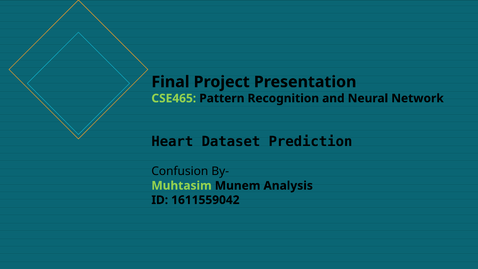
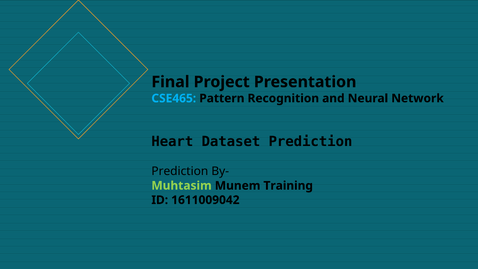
CSE465 colour: light green -> light blue
Confusion at (180, 171): Confusion -> Prediction
Analysis: Analysis -> Training
1611559042: 1611559042 -> 1611009042
